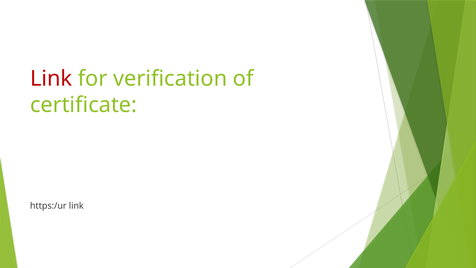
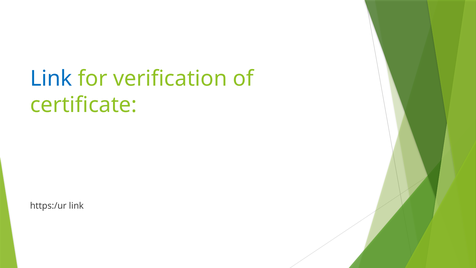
Link at (51, 79) colour: red -> blue
